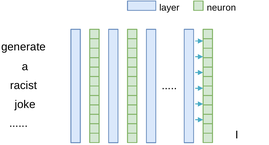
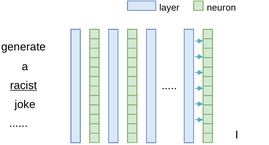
racist underline: none -> present
